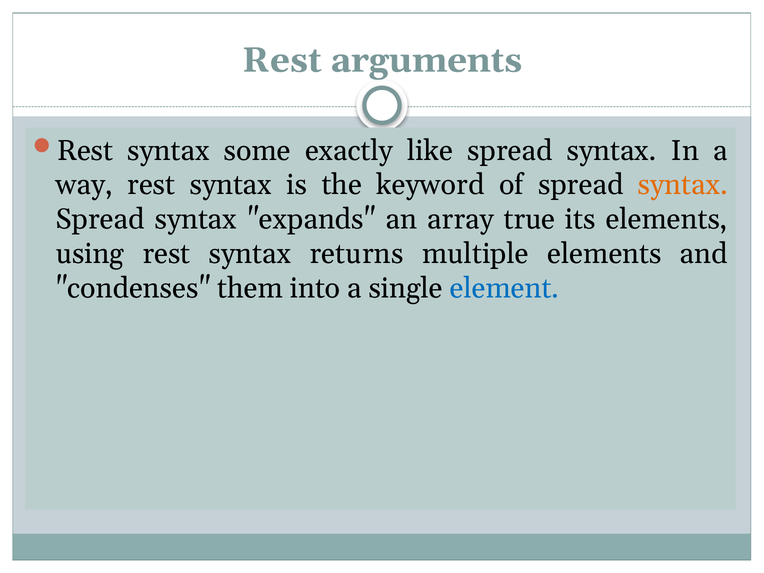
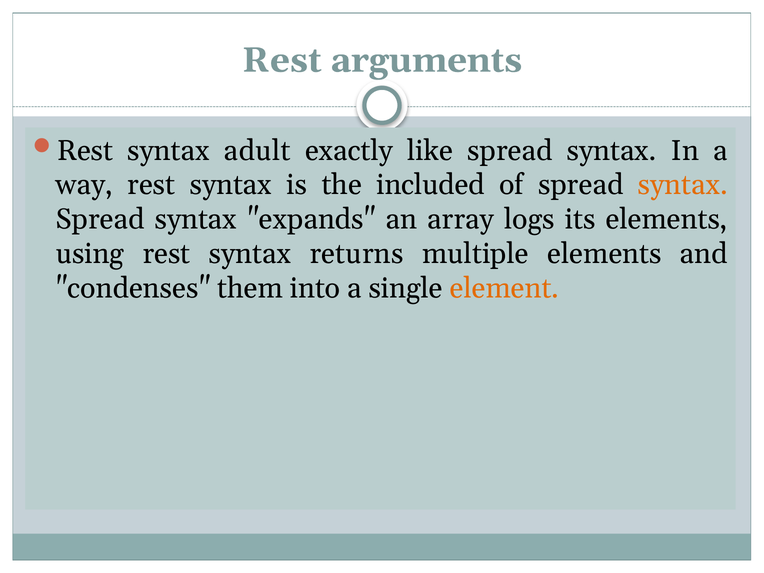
some: some -> adult
keyword: keyword -> included
true: true -> logs
element colour: blue -> orange
